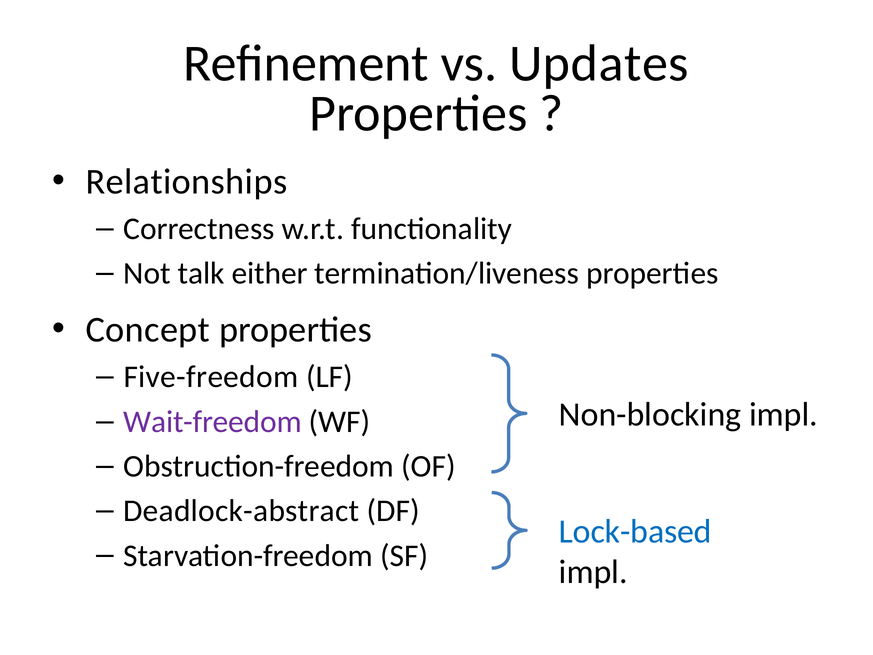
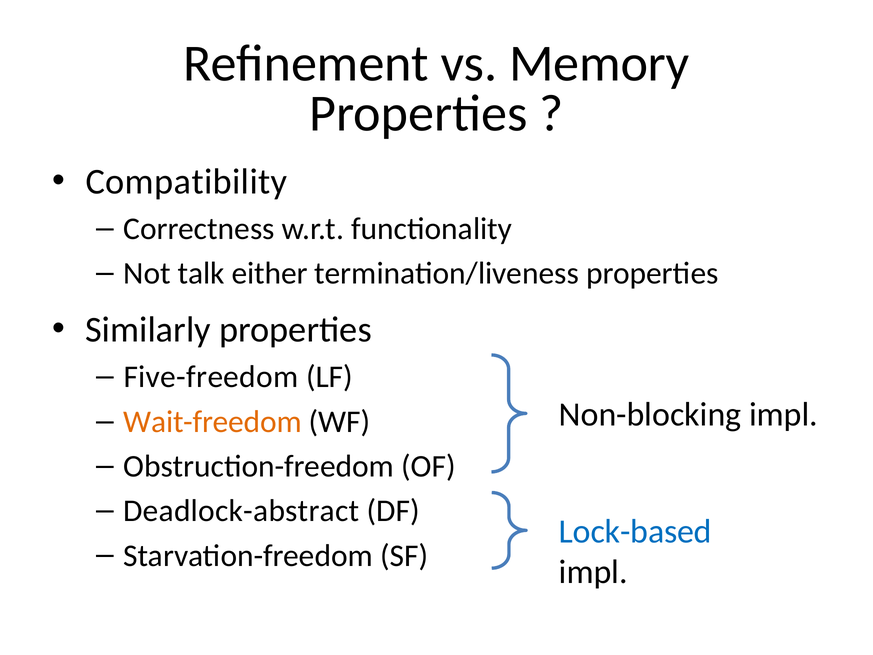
Updates: Updates -> Memory
Relationships: Relationships -> Compatibility
Concept: Concept -> Similarly
Wait-freedom colour: purple -> orange
